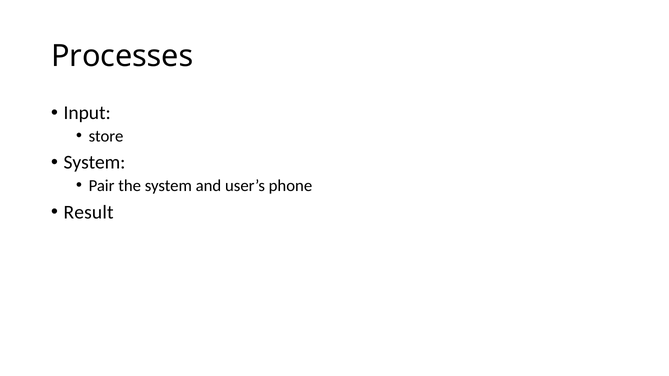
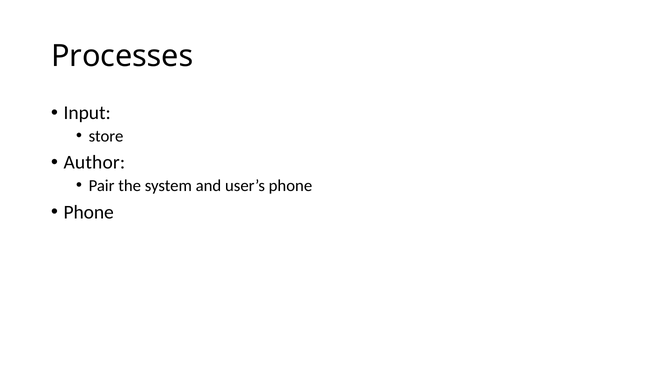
System at (94, 163): System -> Author
Result at (89, 212): Result -> Phone
